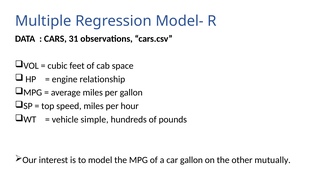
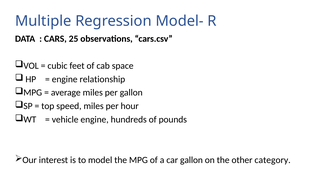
31: 31 -> 25
vehicle simple: simple -> engine
mutually: mutually -> category
